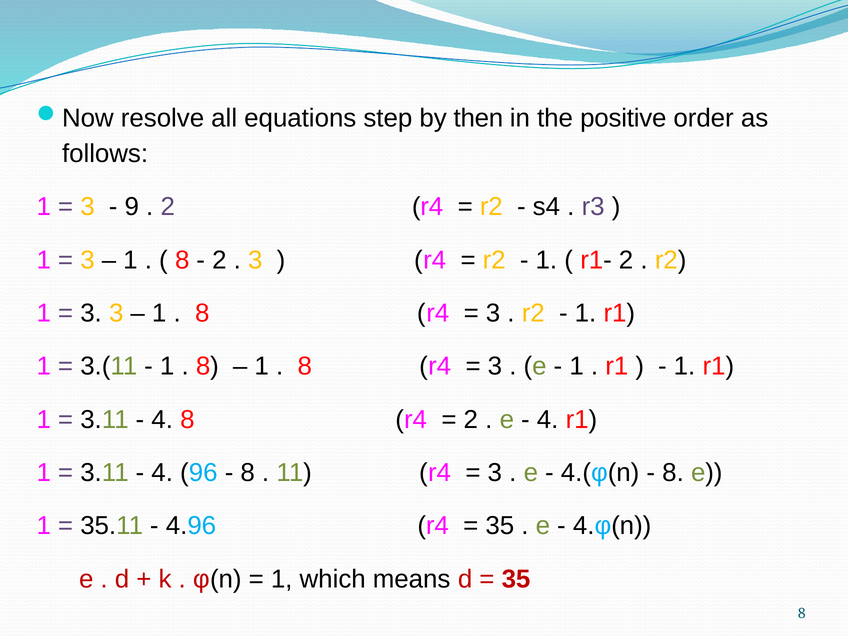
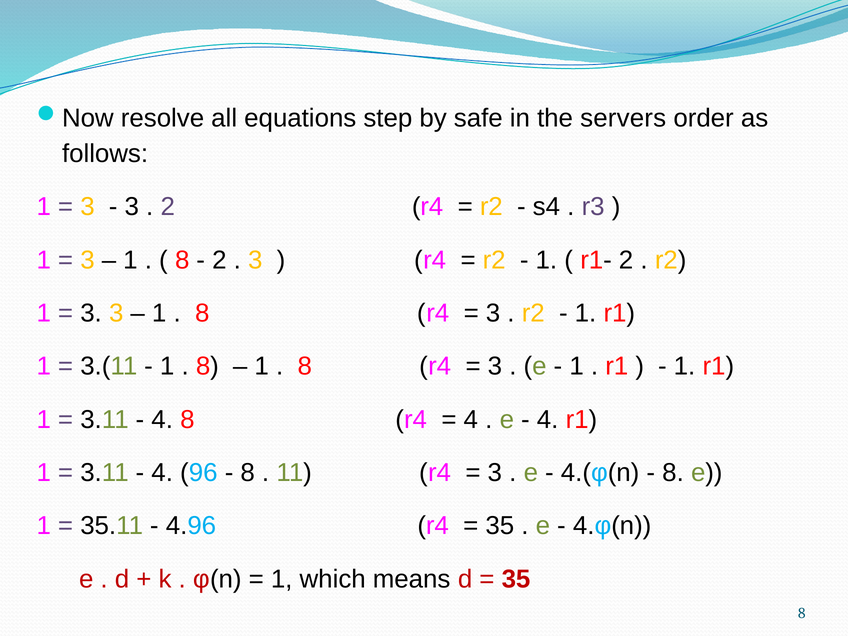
then: then -> safe
positive: positive -> servers
9 at (132, 207): 9 -> 3
2 at (471, 420): 2 -> 4
